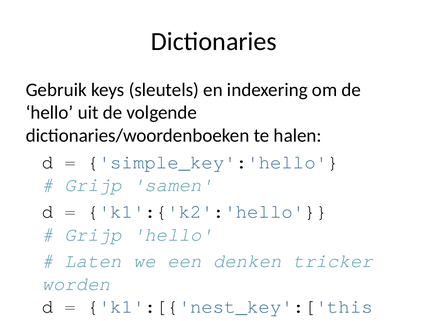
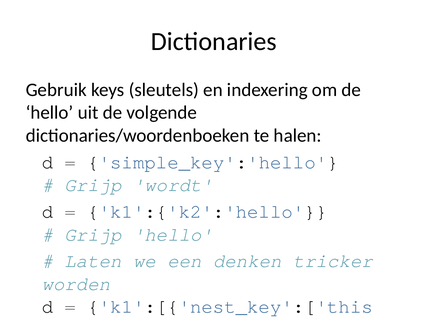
samen: samen -> wordt
